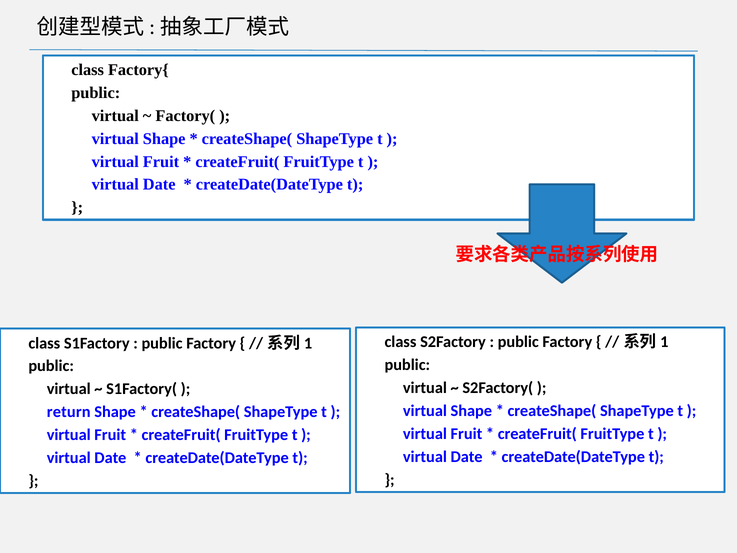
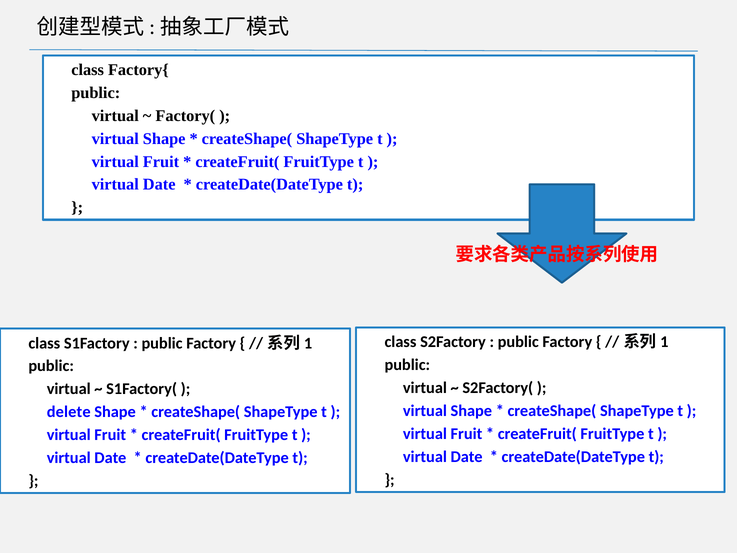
return: return -> delete
